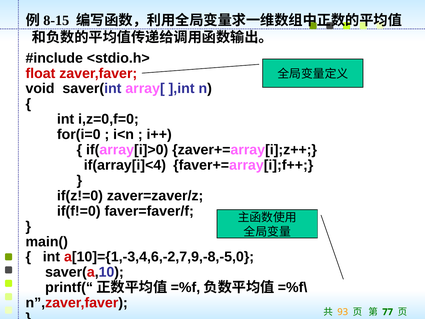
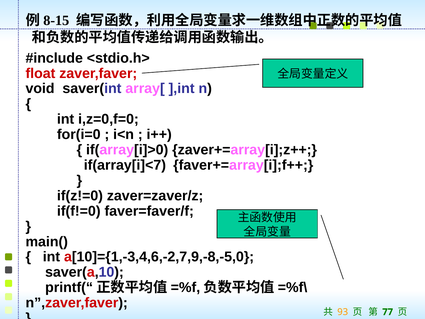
if(array[i]<4: if(array[i]<4 -> if(array[i]<7
